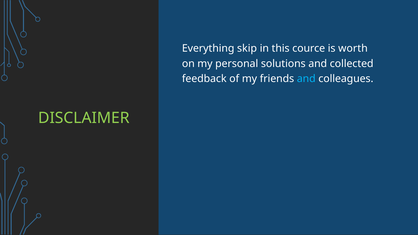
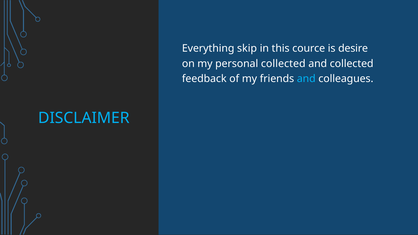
worth: worth -> desire
personal solutions: solutions -> collected
DISCLAIMER colour: light green -> light blue
